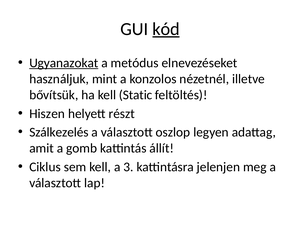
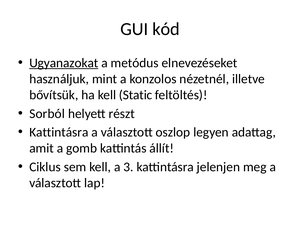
kód underline: present -> none
Hiszen: Hiszen -> Sorból
Szálkezelés at (59, 132): Szálkezelés -> Kattintásra
